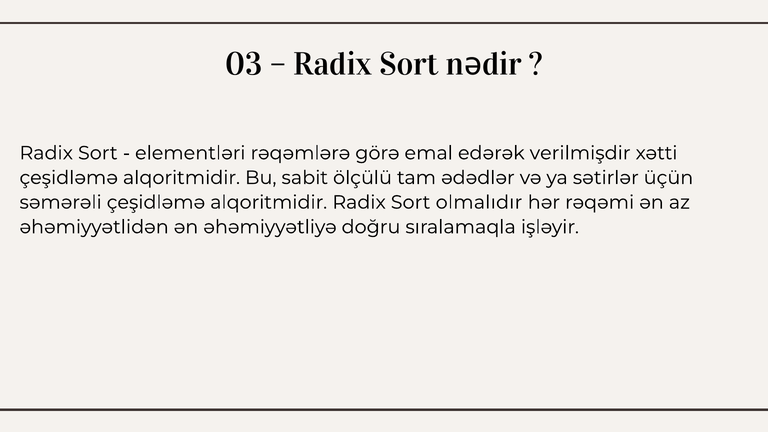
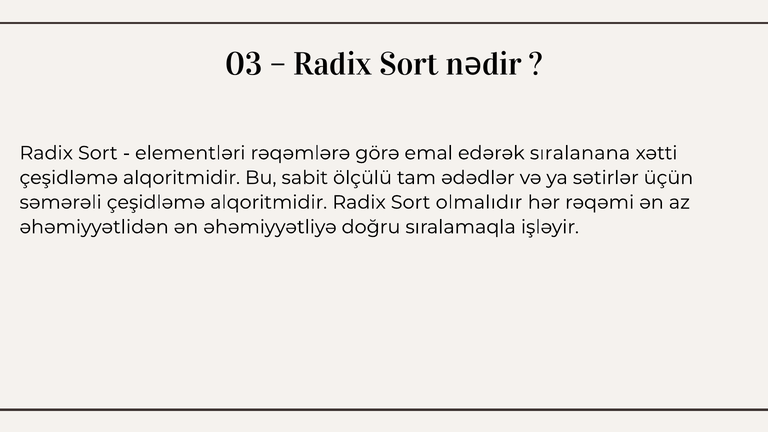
verilmişdir: verilmişdir -> sıralanana
